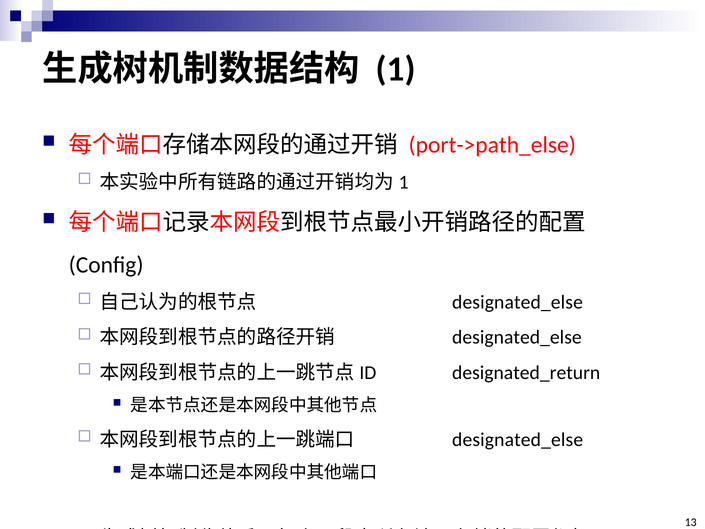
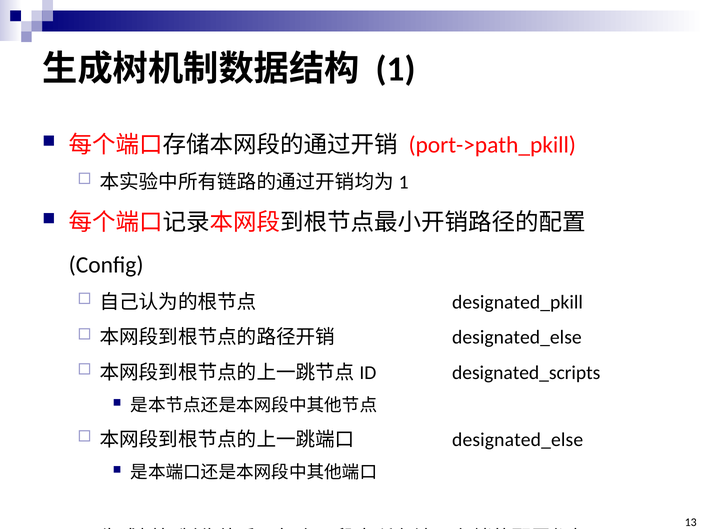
port->path_else: port->path_else -> port->path_pkill
designated_else at (517, 302): designated_else -> designated_pkill
designated_return: designated_return -> designated_scripts
